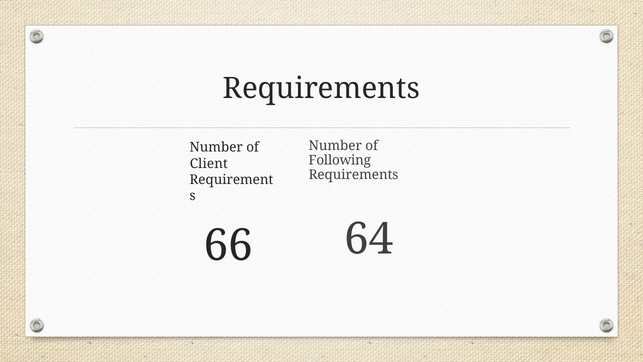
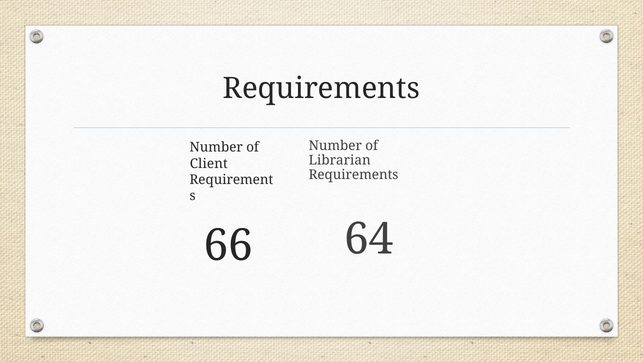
Following: Following -> Librarian
